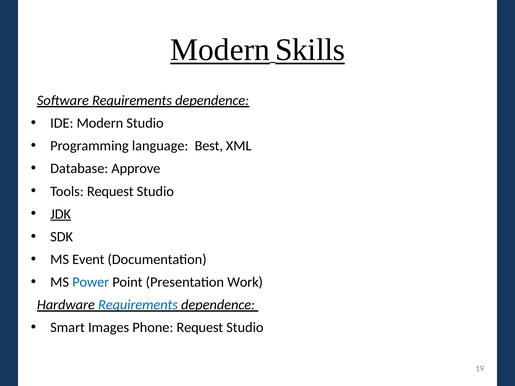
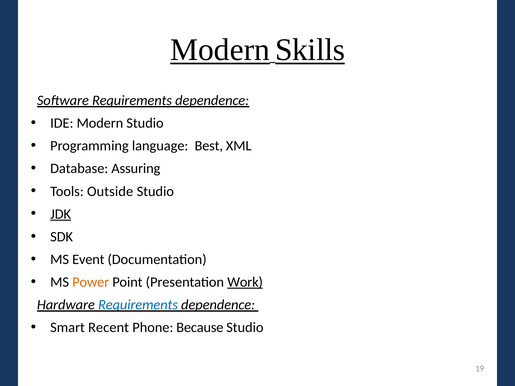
Approve: Approve -> Assuring
Tools Request: Request -> Outside
Power colour: blue -> orange
Work underline: none -> present
Images: Images -> Recent
Phone Request: Request -> Because
